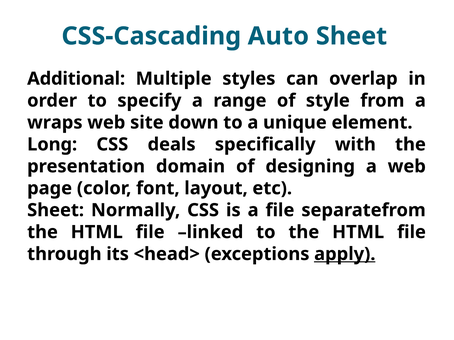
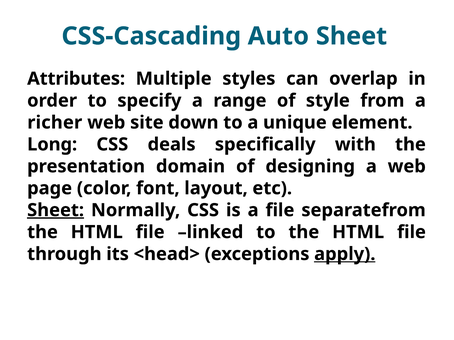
Additional: Additional -> Attributes
wraps: wraps -> richer
Sheet at (56, 210) underline: none -> present
